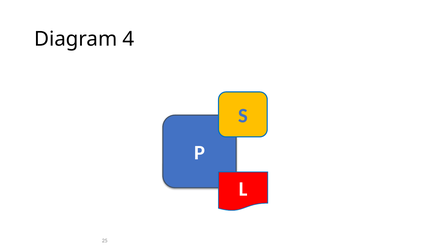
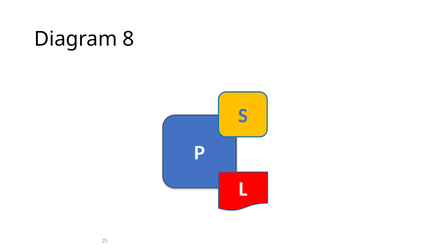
4: 4 -> 8
